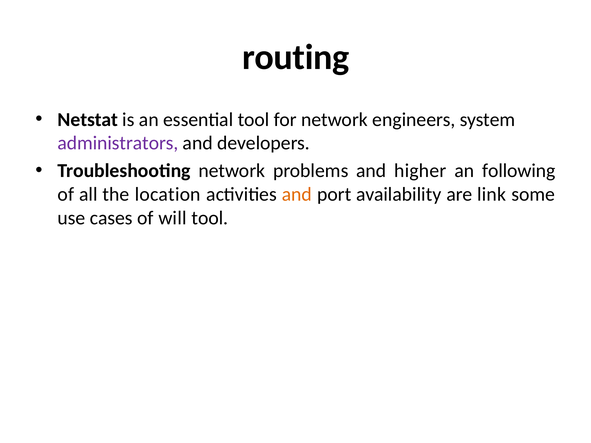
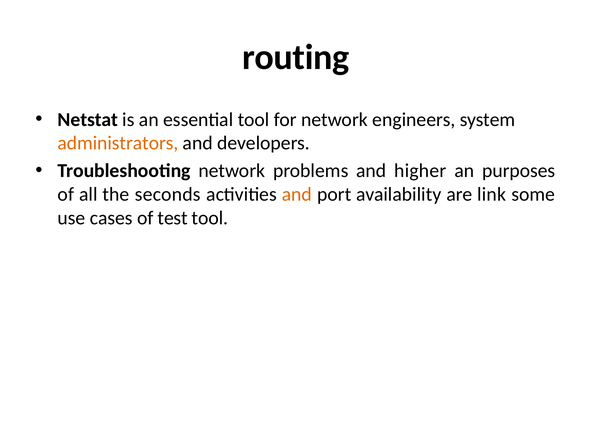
administrators colour: purple -> orange
following: following -> purposes
location: location -> seconds
will: will -> test
